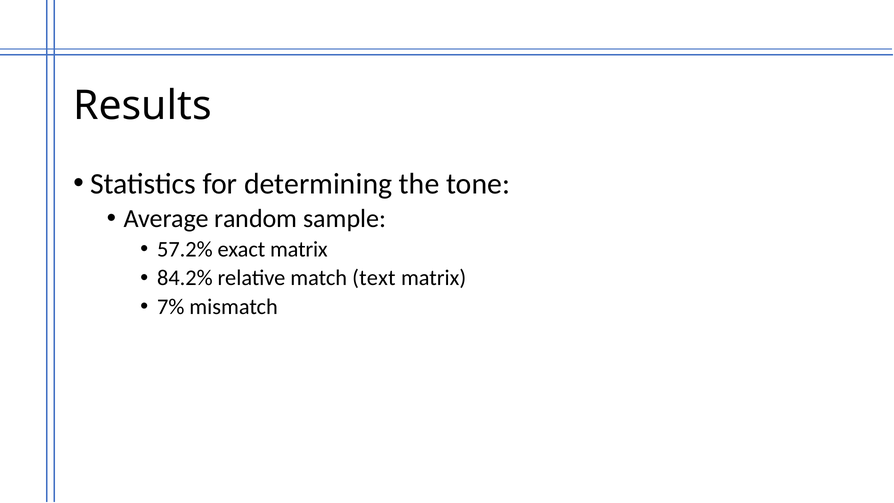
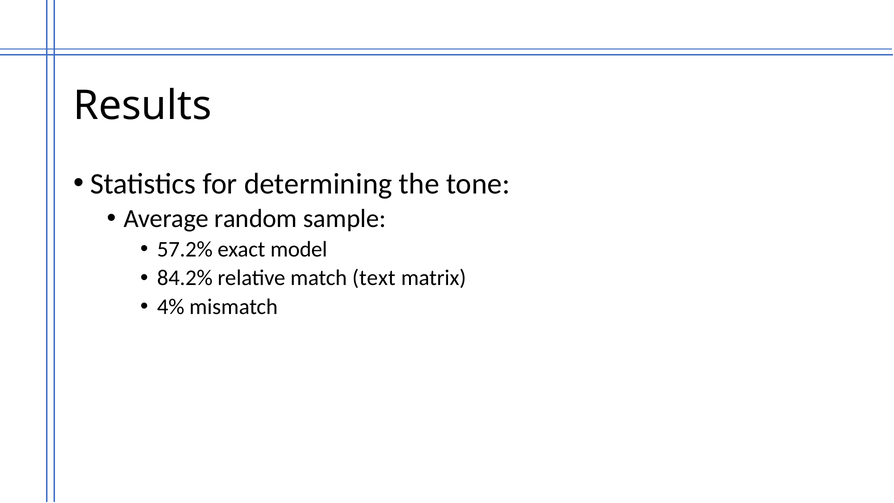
exact matrix: matrix -> model
7%: 7% -> 4%
